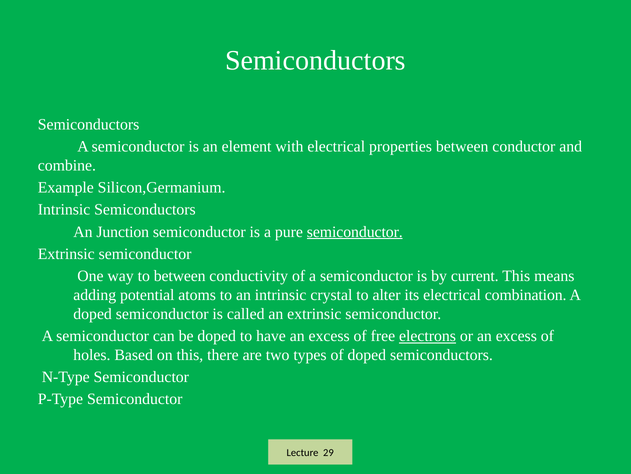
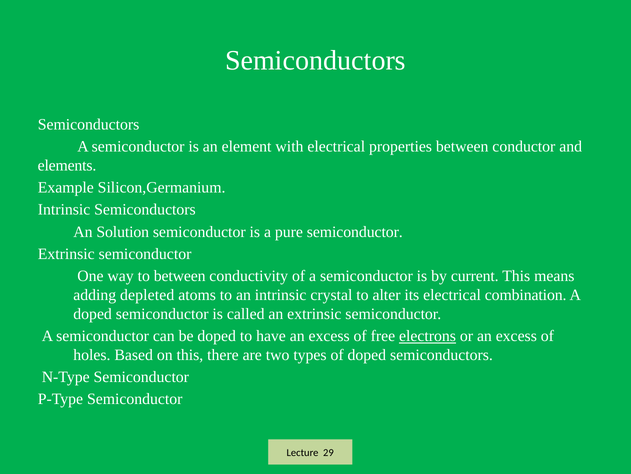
combine: combine -> elements
Junction: Junction -> Solution
semiconductor at (355, 231) underline: present -> none
potential: potential -> depleted
